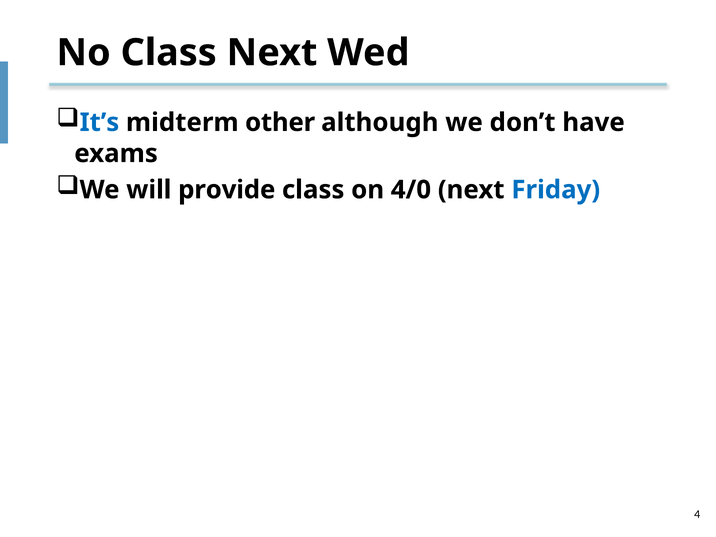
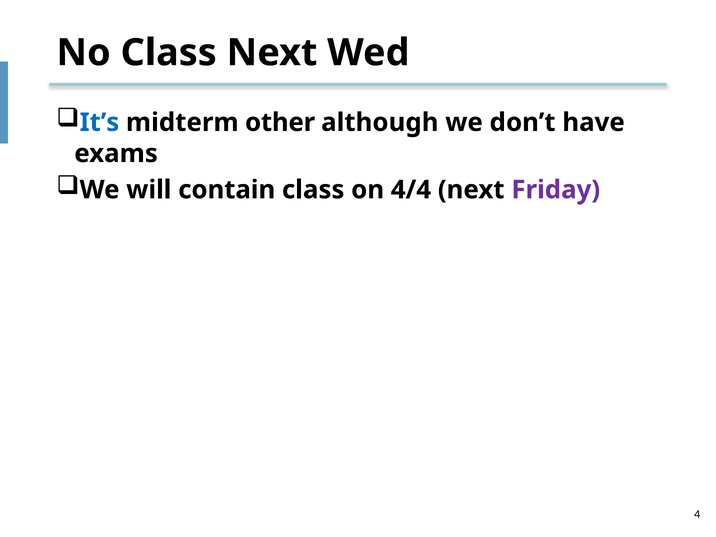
provide: provide -> contain
4/0: 4/0 -> 4/4
Friday colour: blue -> purple
